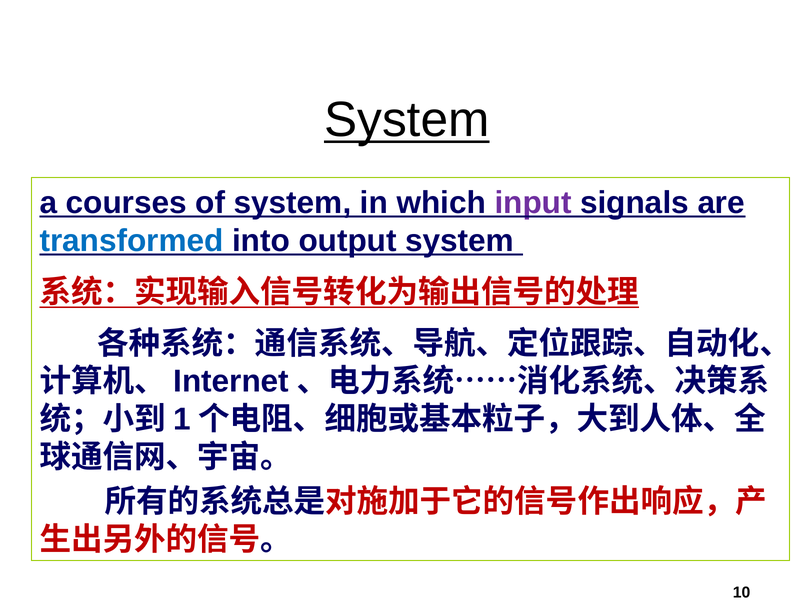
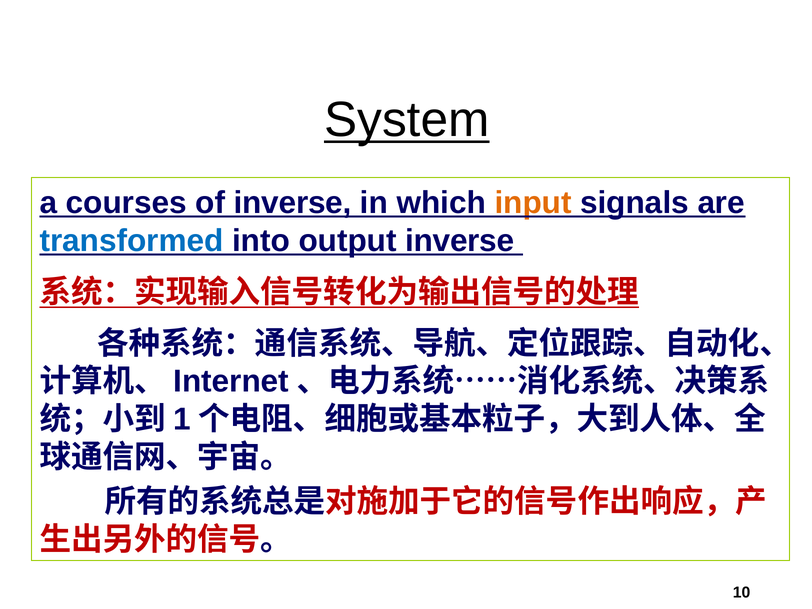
of system: system -> inverse
input colour: purple -> orange
output system: system -> inverse
